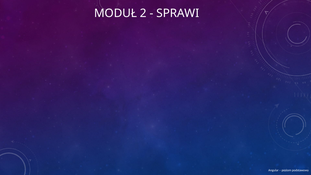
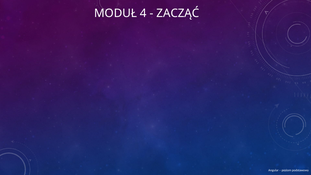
2: 2 -> 4
SPRAWI: SPRAWI -> ZACZĄĆ
